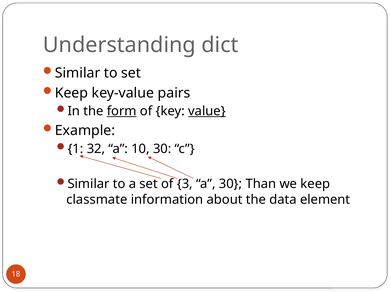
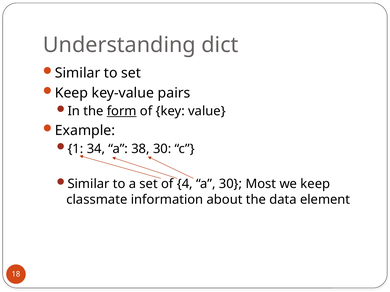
value underline: present -> none
32: 32 -> 34
10: 10 -> 38
3: 3 -> 4
Than: Than -> Most
